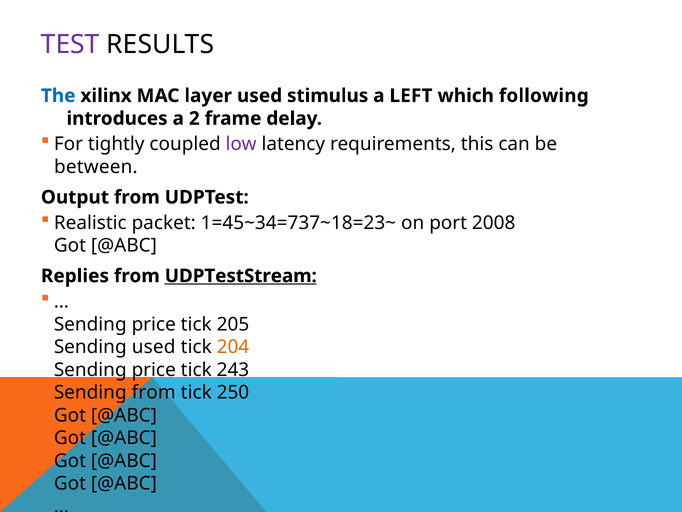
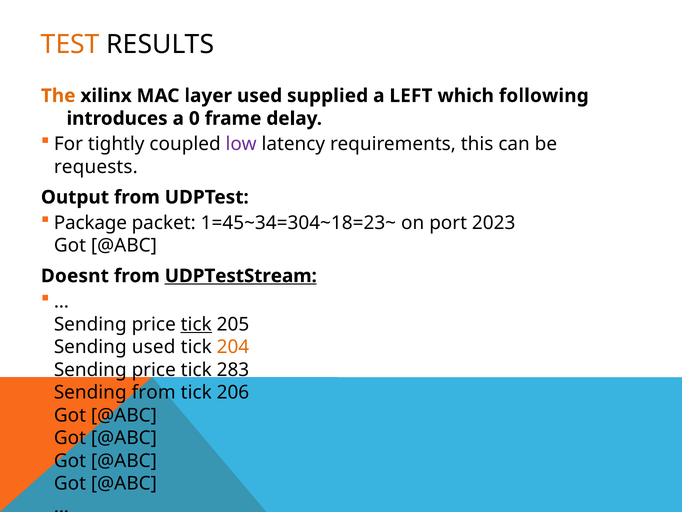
TEST colour: purple -> orange
The colour: blue -> orange
stimulus: stimulus -> supplied
2: 2 -> 0
between: between -> requests
Realistic: Realistic -> Package
1=45~34=737~18=23~: 1=45~34=737~18=23~ -> 1=45~34=304~18=23~
2008: 2008 -> 2023
Replies: Replies -> Doesnt
tick at (196, 324) underline: none -> present
243: 243 -> 283
250: 250 -> 206
